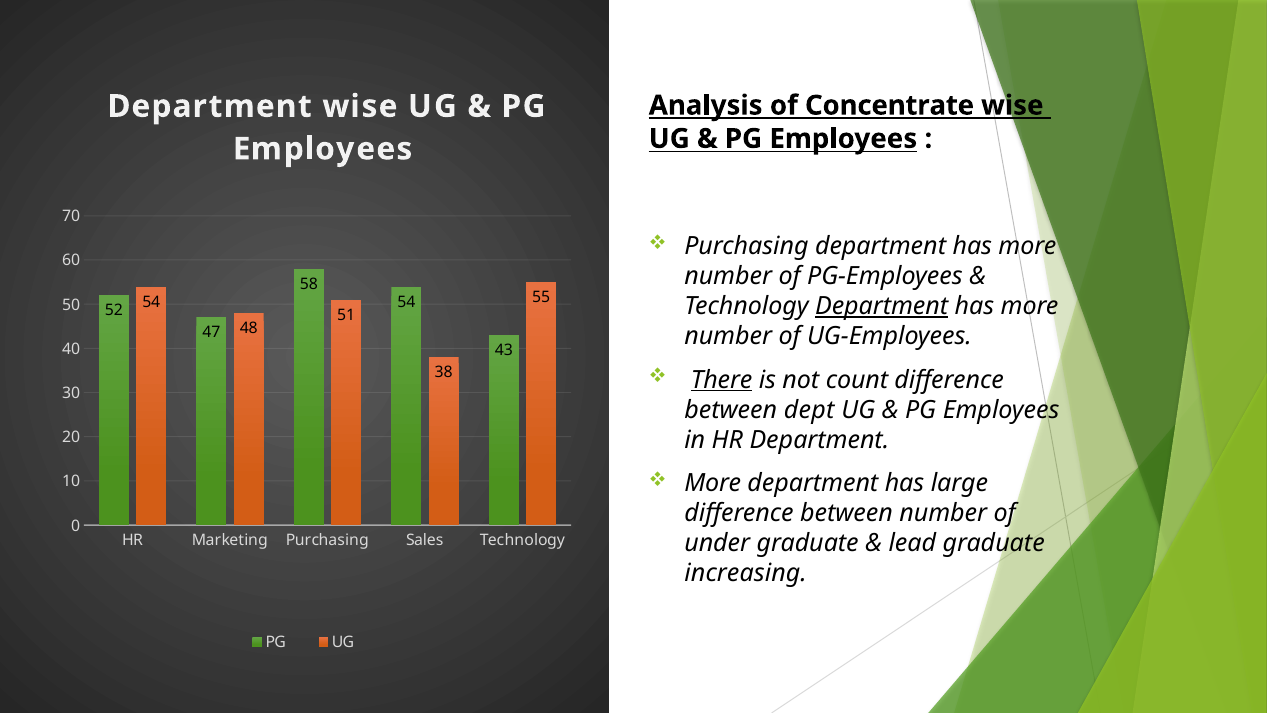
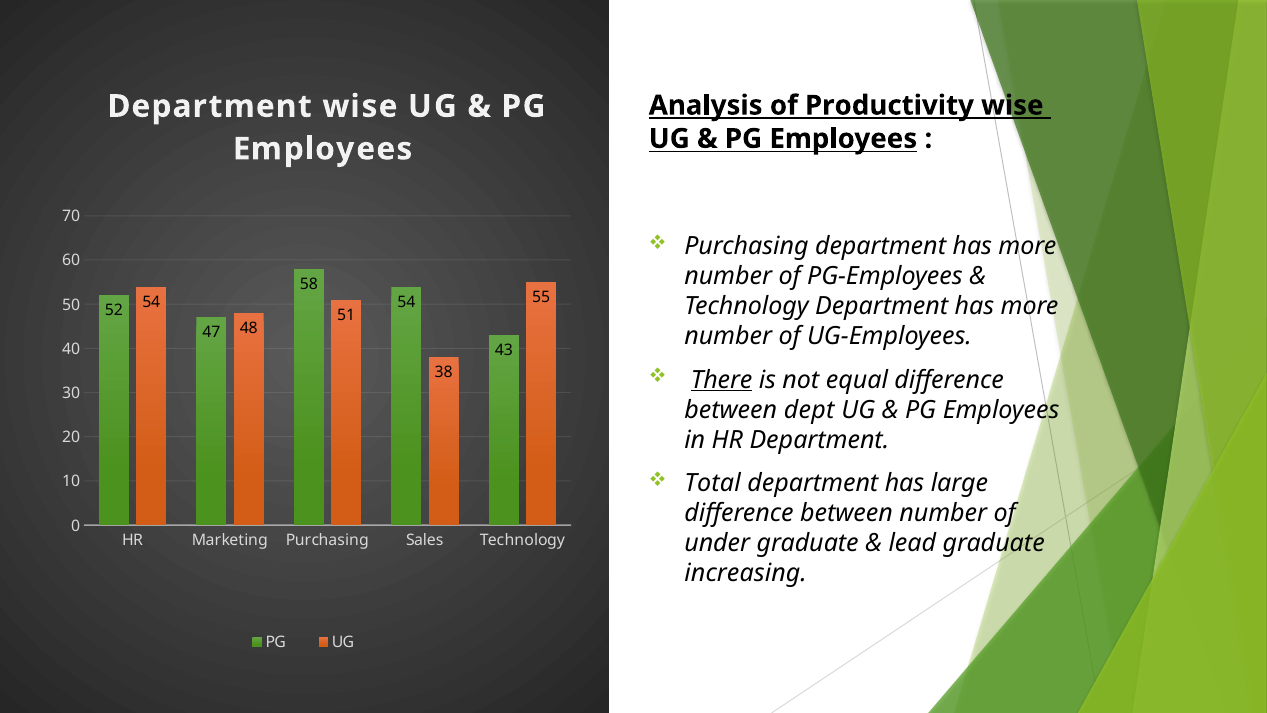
Concentrate: Concentrate -> Productivity
Department at (882, 306) underline: present -> none
count: count -> equal
More at (713, 483): More -> Total
